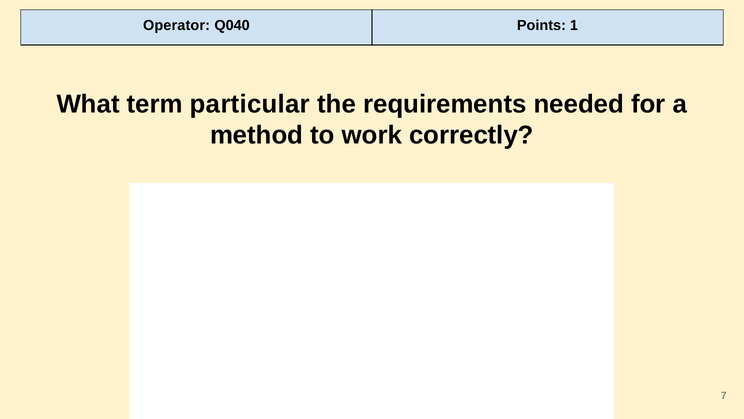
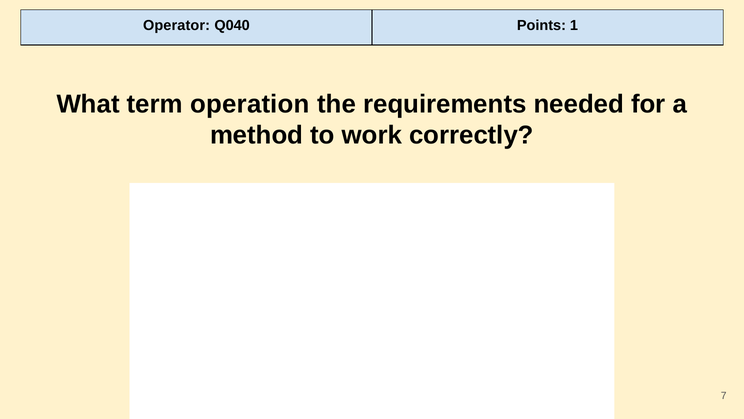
particular: particular -> operation
